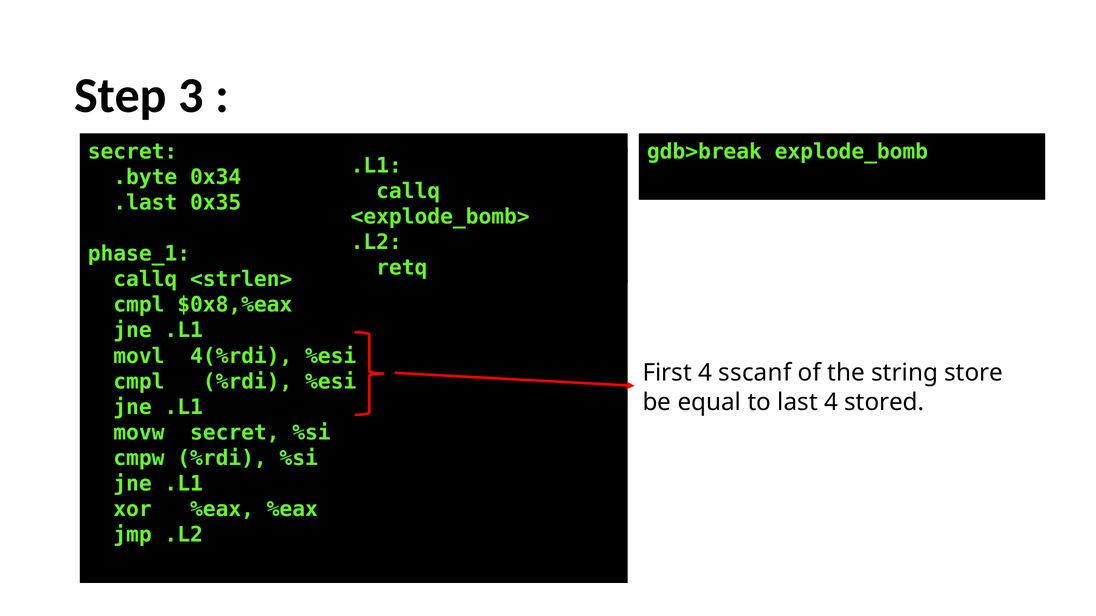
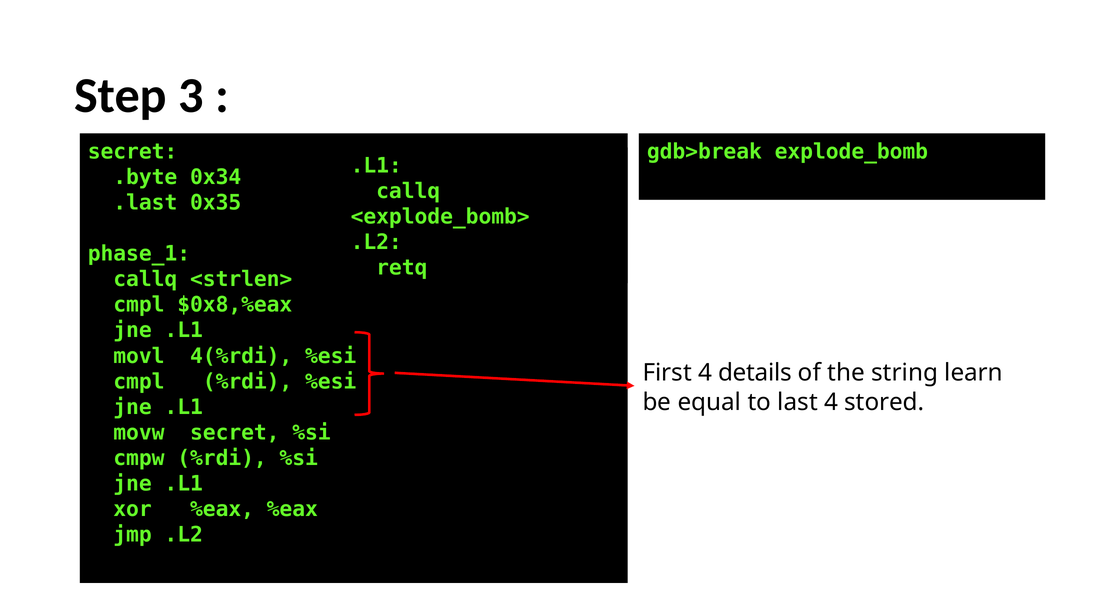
sscanf: sscanf -> details
store: store -> learn
